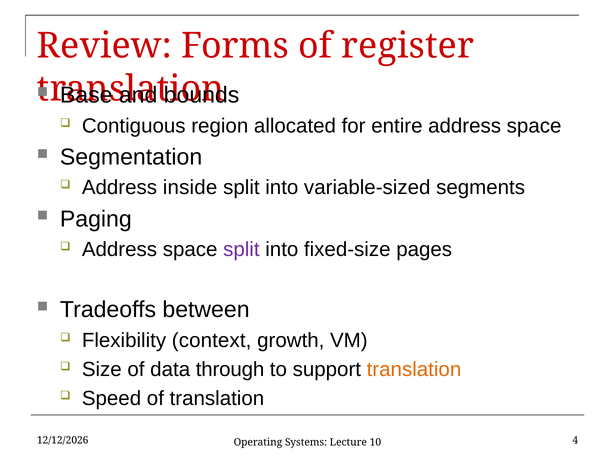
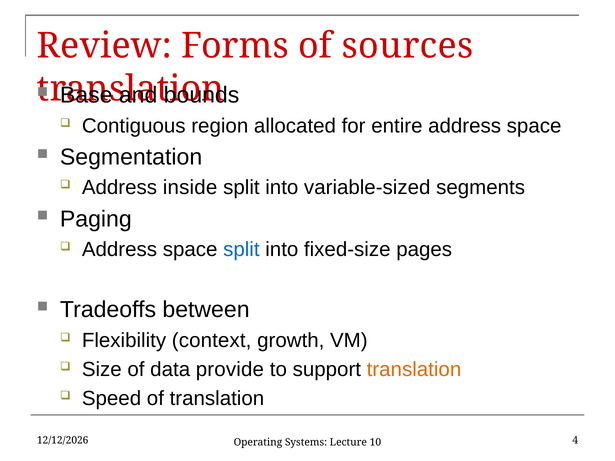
register: register -> sources
split at (241, 250) colour: purple -> blue
through: through -> provide
